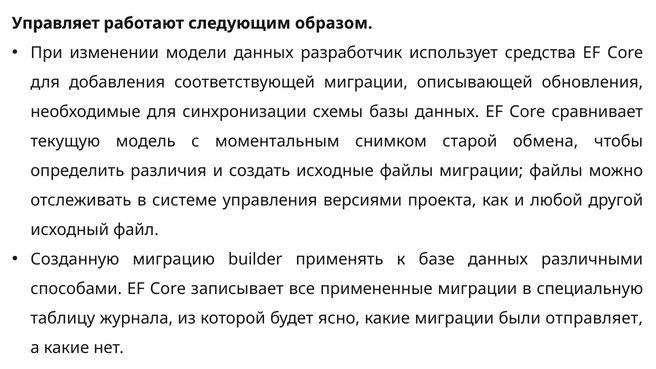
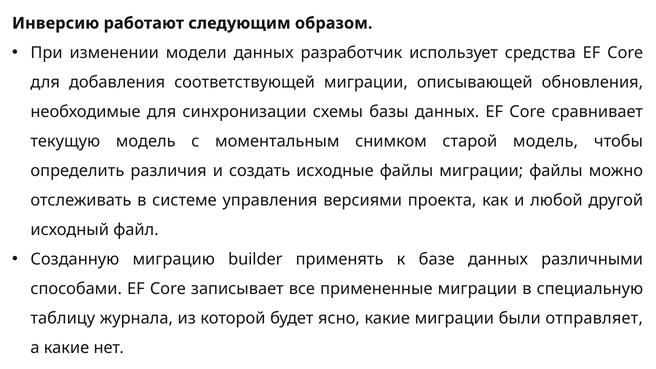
Управляет: Управляет -> Инверсию
старой обмена: обмена -> модель
